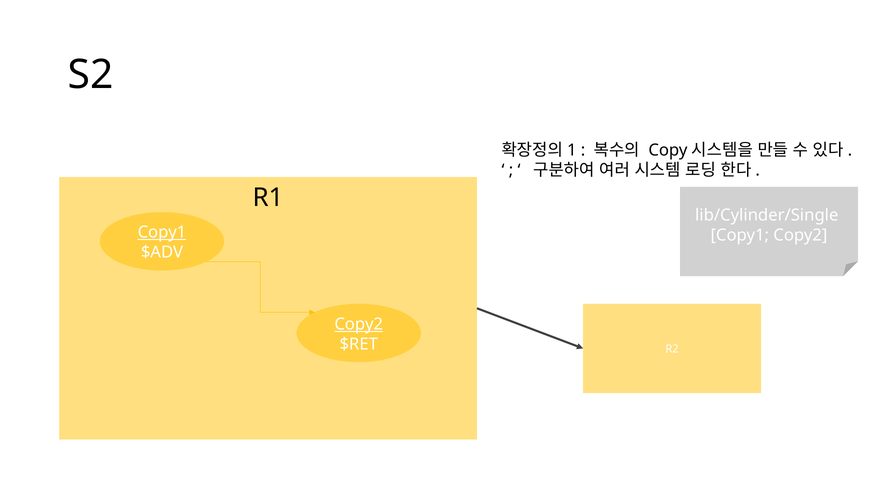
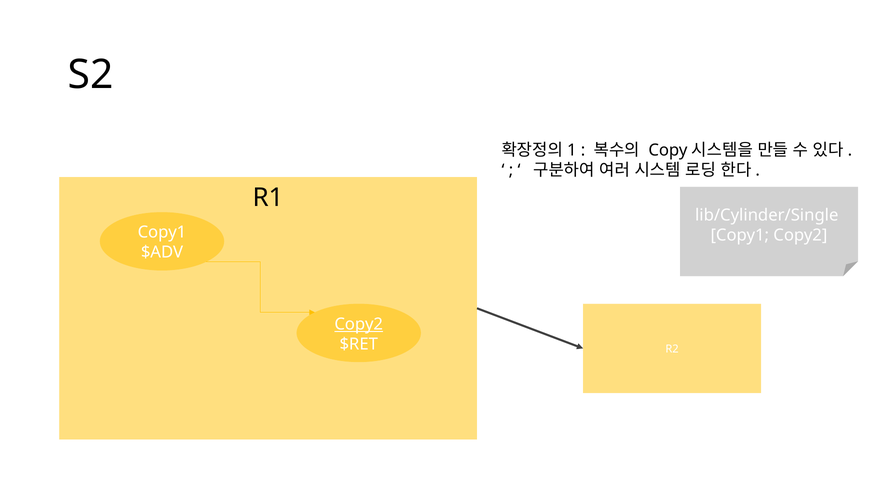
Copy1 at (162, 232) underline: present -> none
